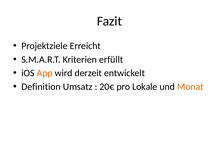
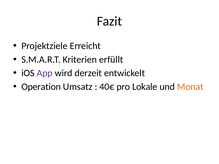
App colour: orange -> purple
Definition: Definition -> Operation
20€: 20€ -> 40€
